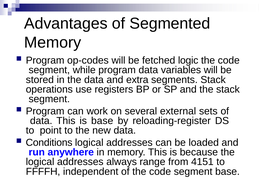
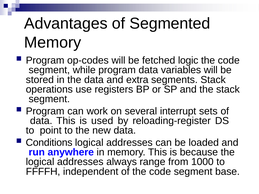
external: external -> interrupt
is base: base -> used
4151: 4151 -> 1000
